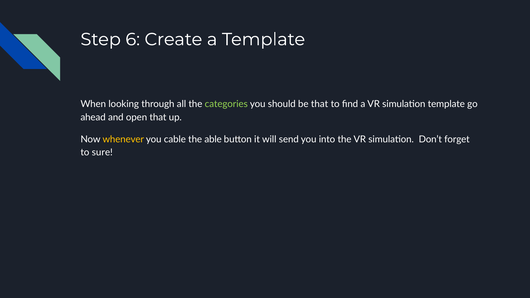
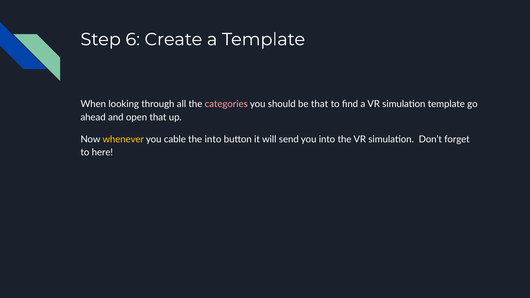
categories colour: light green -> pink
the able: able -> into
sure: sure -> here
